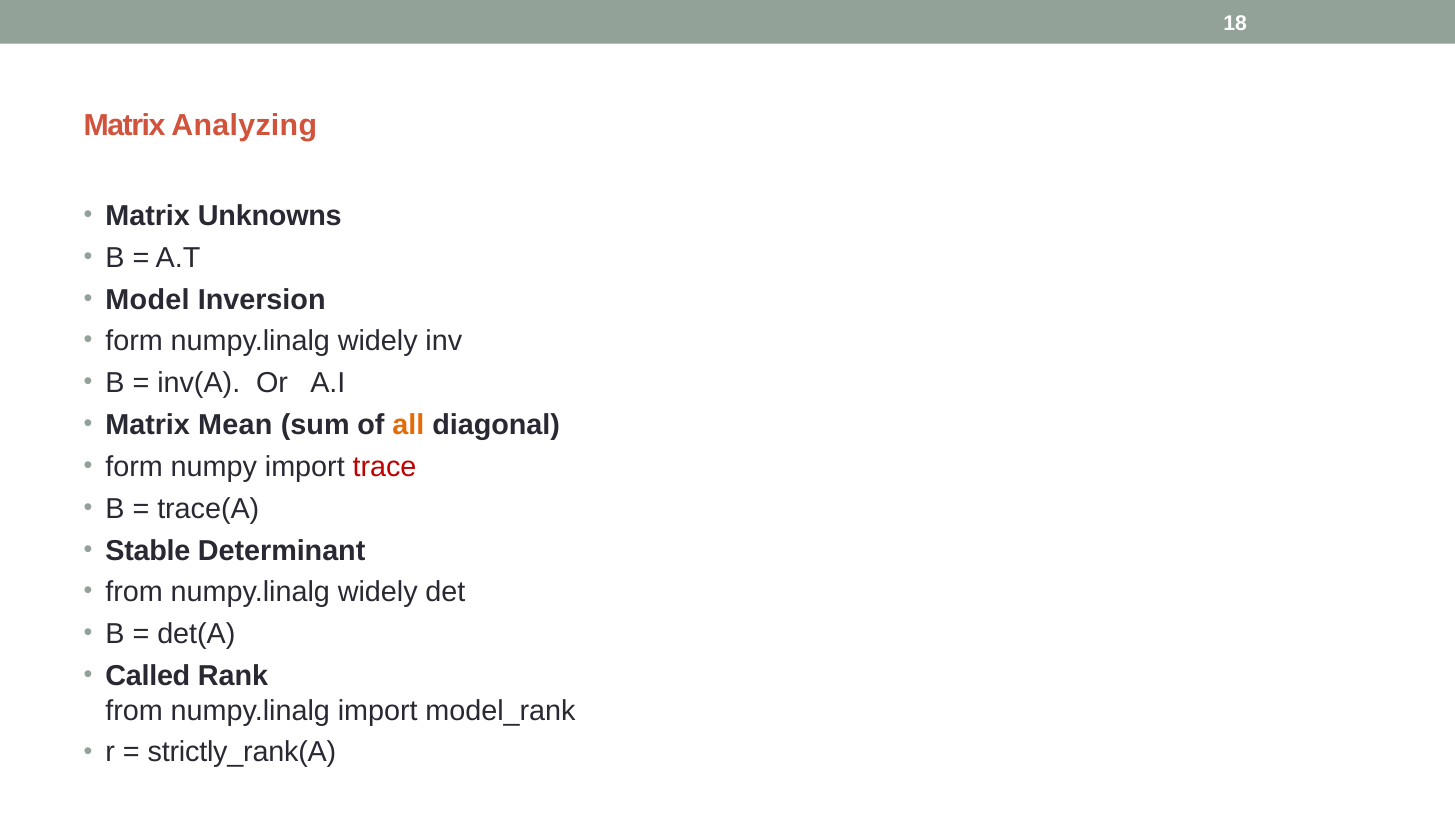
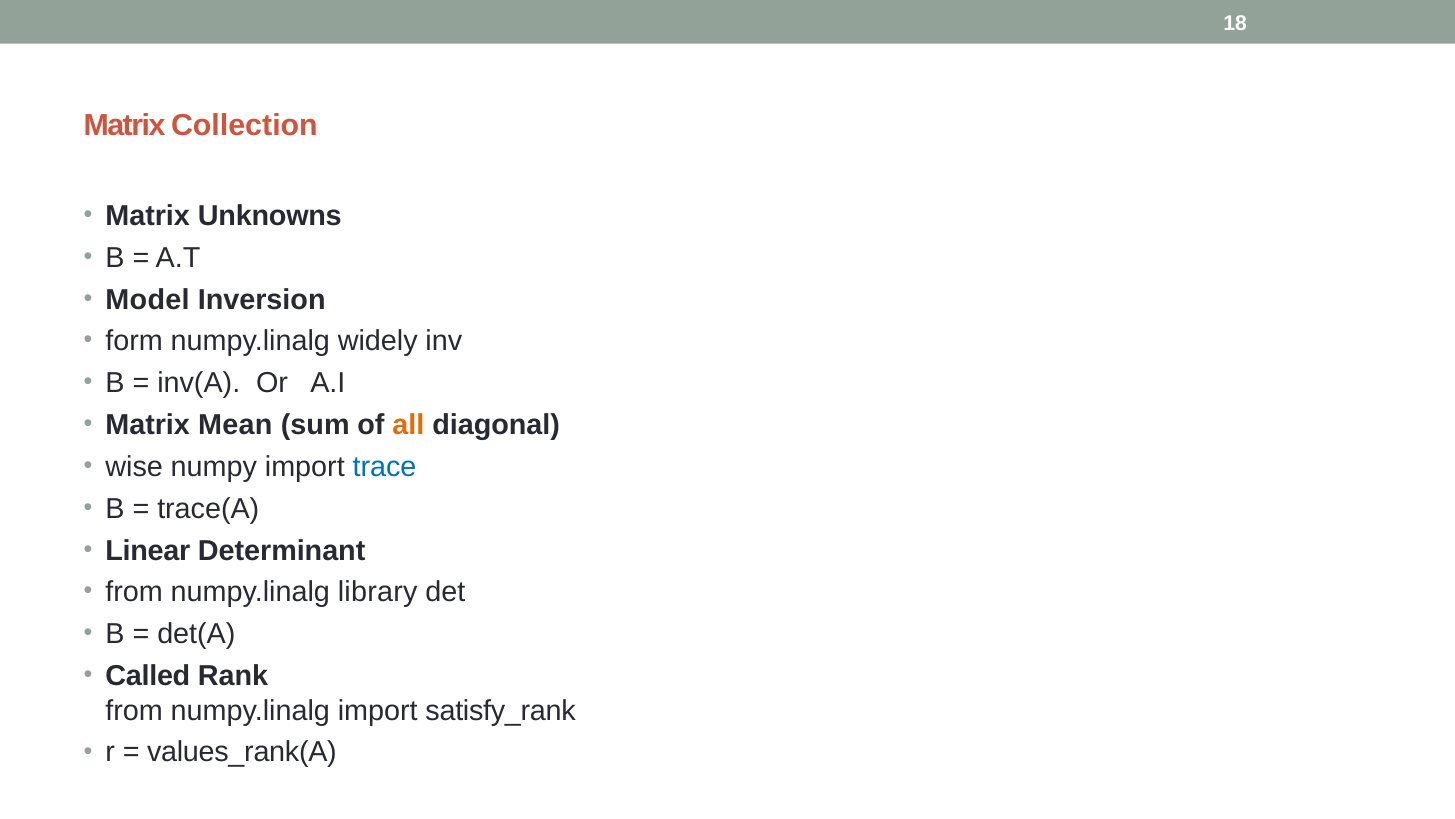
Analyzing: Analyzing -> Collection
form at (134, 467): form -> wise
trace colour: red -> blue
Stable: Stable -> Linear
from numpy.linalg widely: widely -> library
model_rank: model_rank -> satisfy_rank
strictly_rank(A: strictly_rank(A -> values_rank(A
